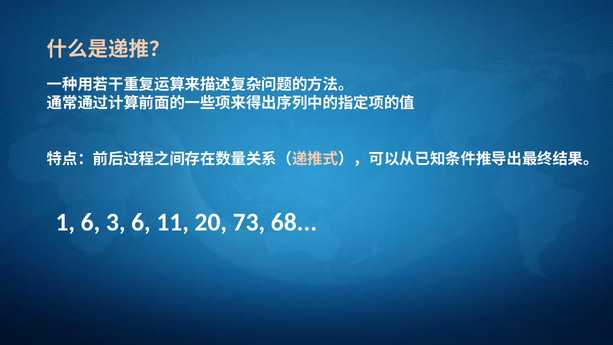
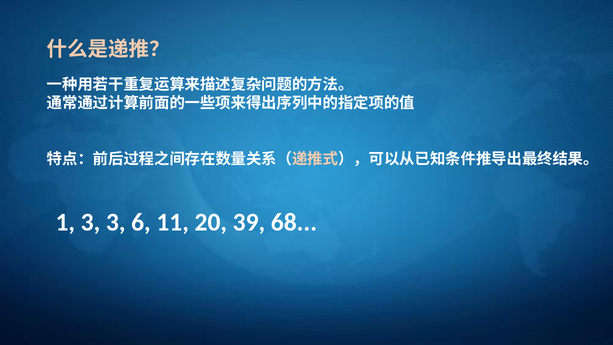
1 6: 6 -> 3
73: 73 -> 39
